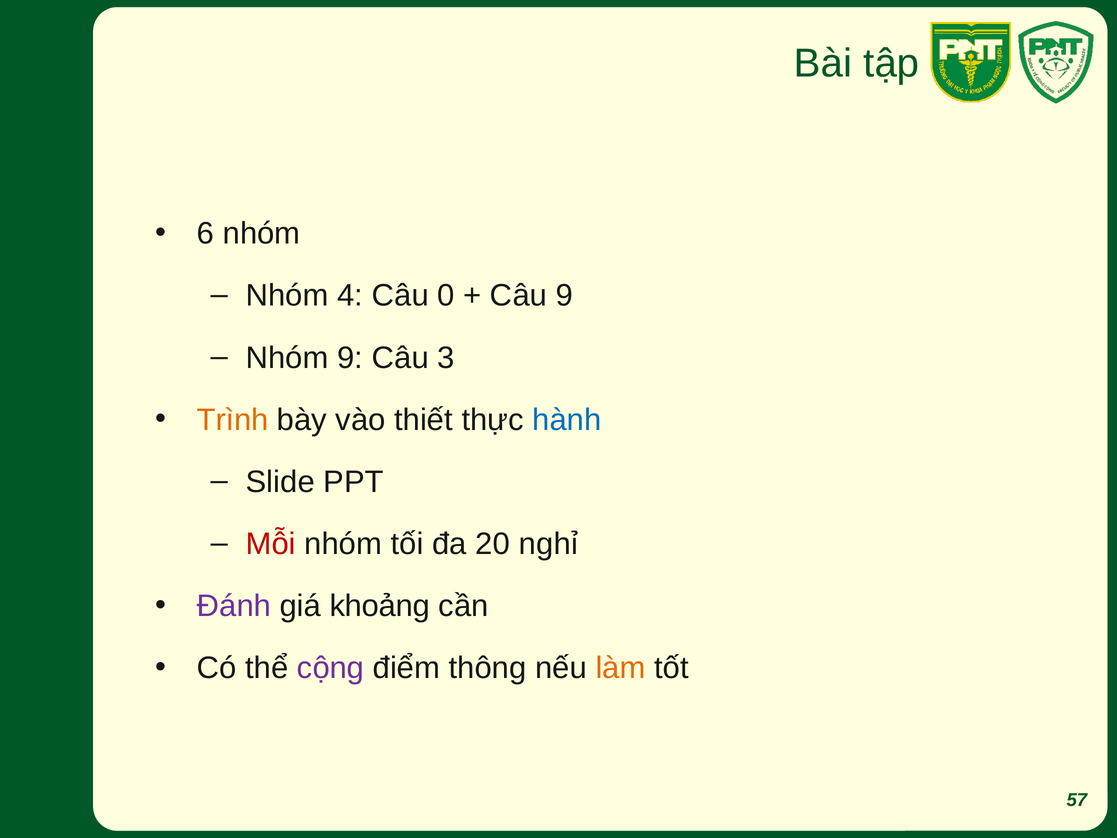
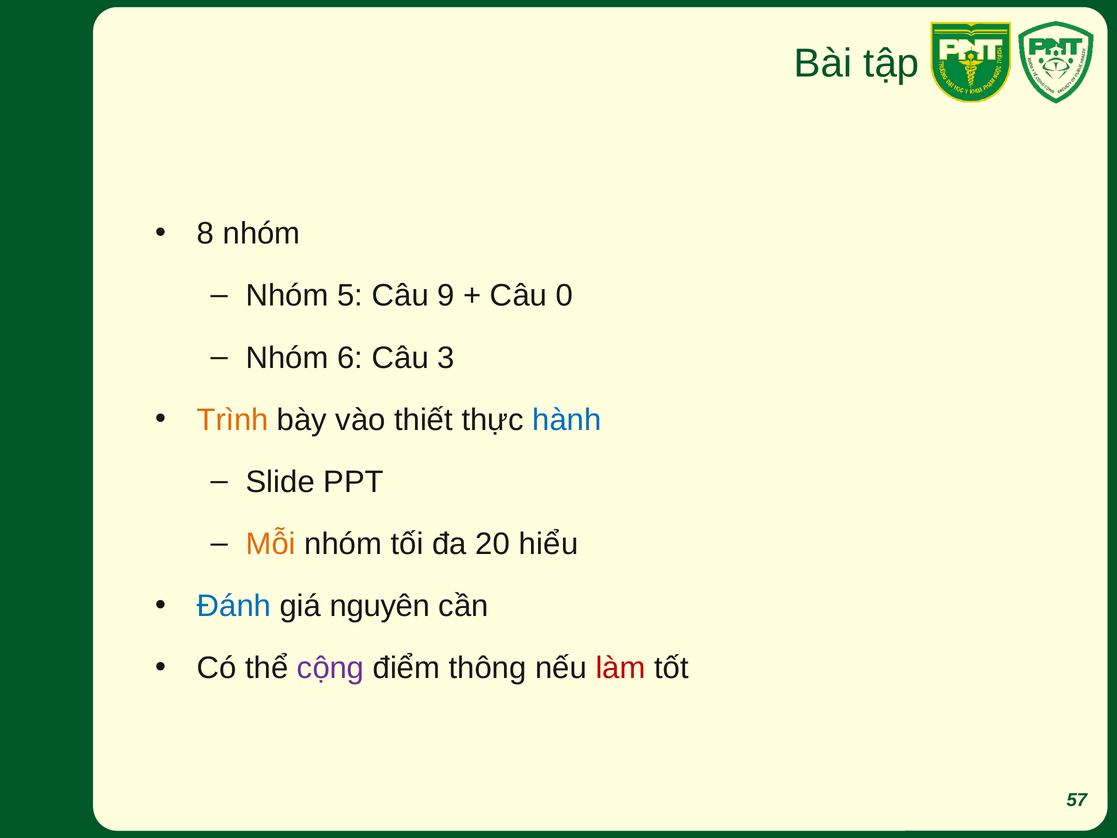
6: 6 -> 8
4: 4 -> 5
0: 0 -> 9
Câu 9: 9 -> 0
Nhóm 9: 9 -> 6
Mỗi colour: red -> orange
nghỉ: nghỉ -> hiểu
Đánh colour: purple -> blue
khoảng: khoảng -> nguyên
làm colour: orange -> red
